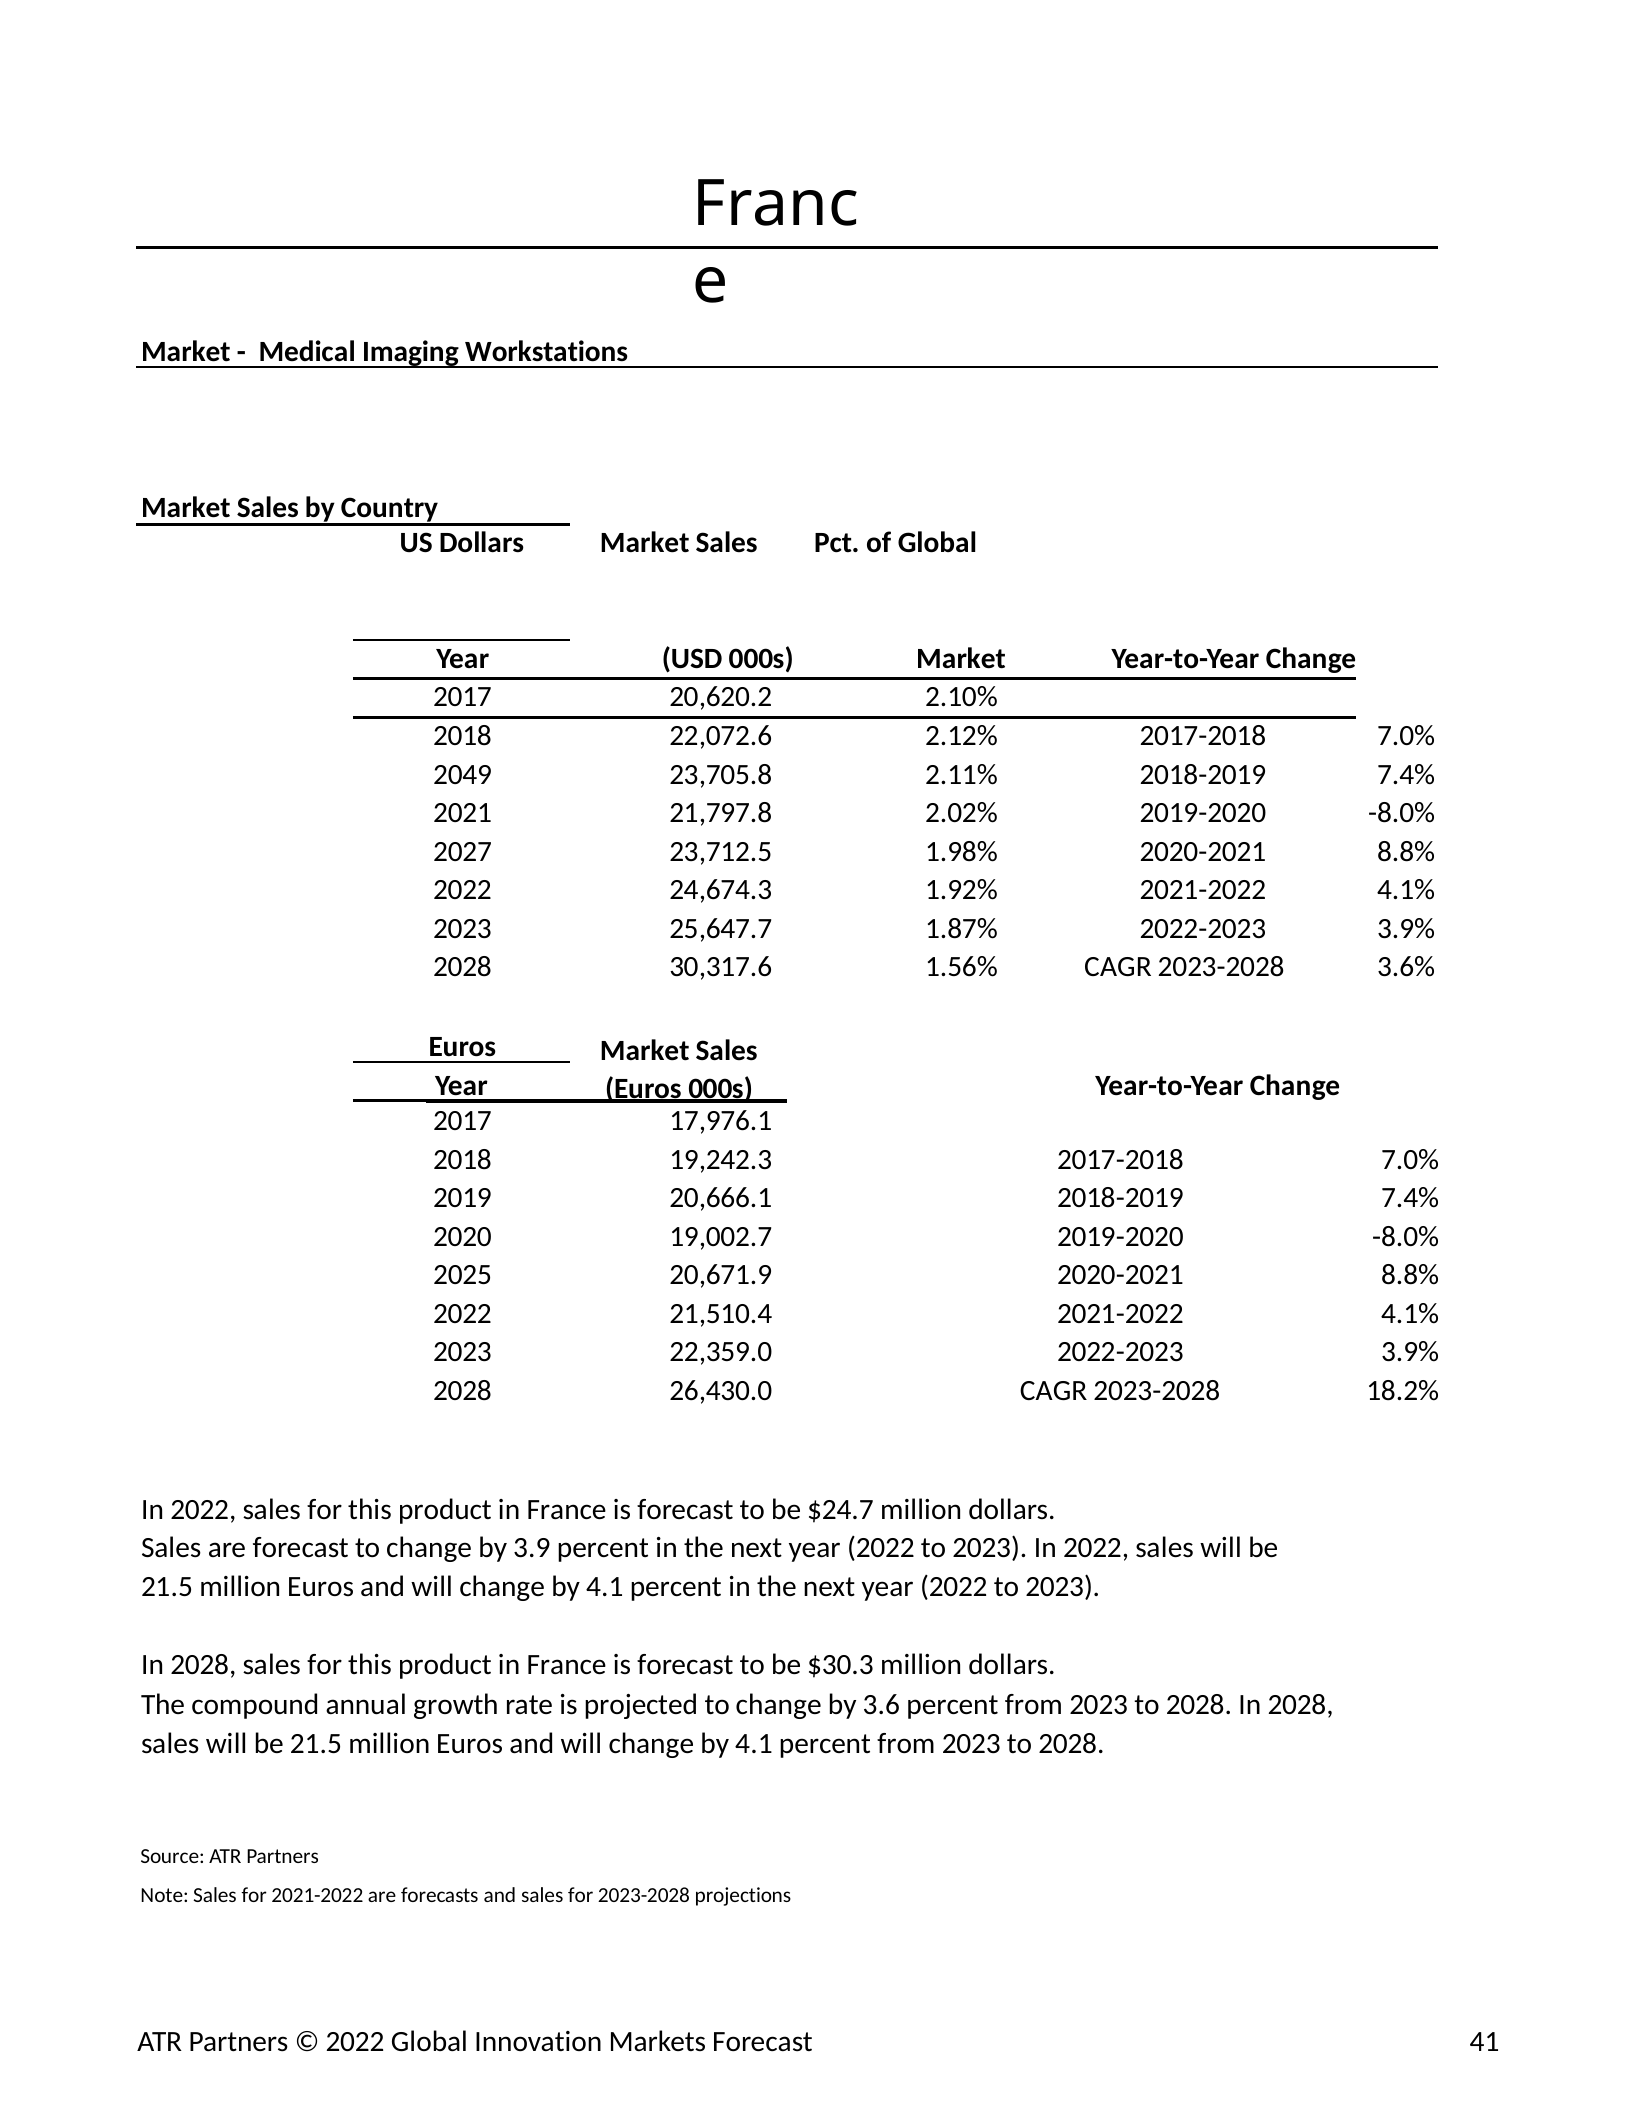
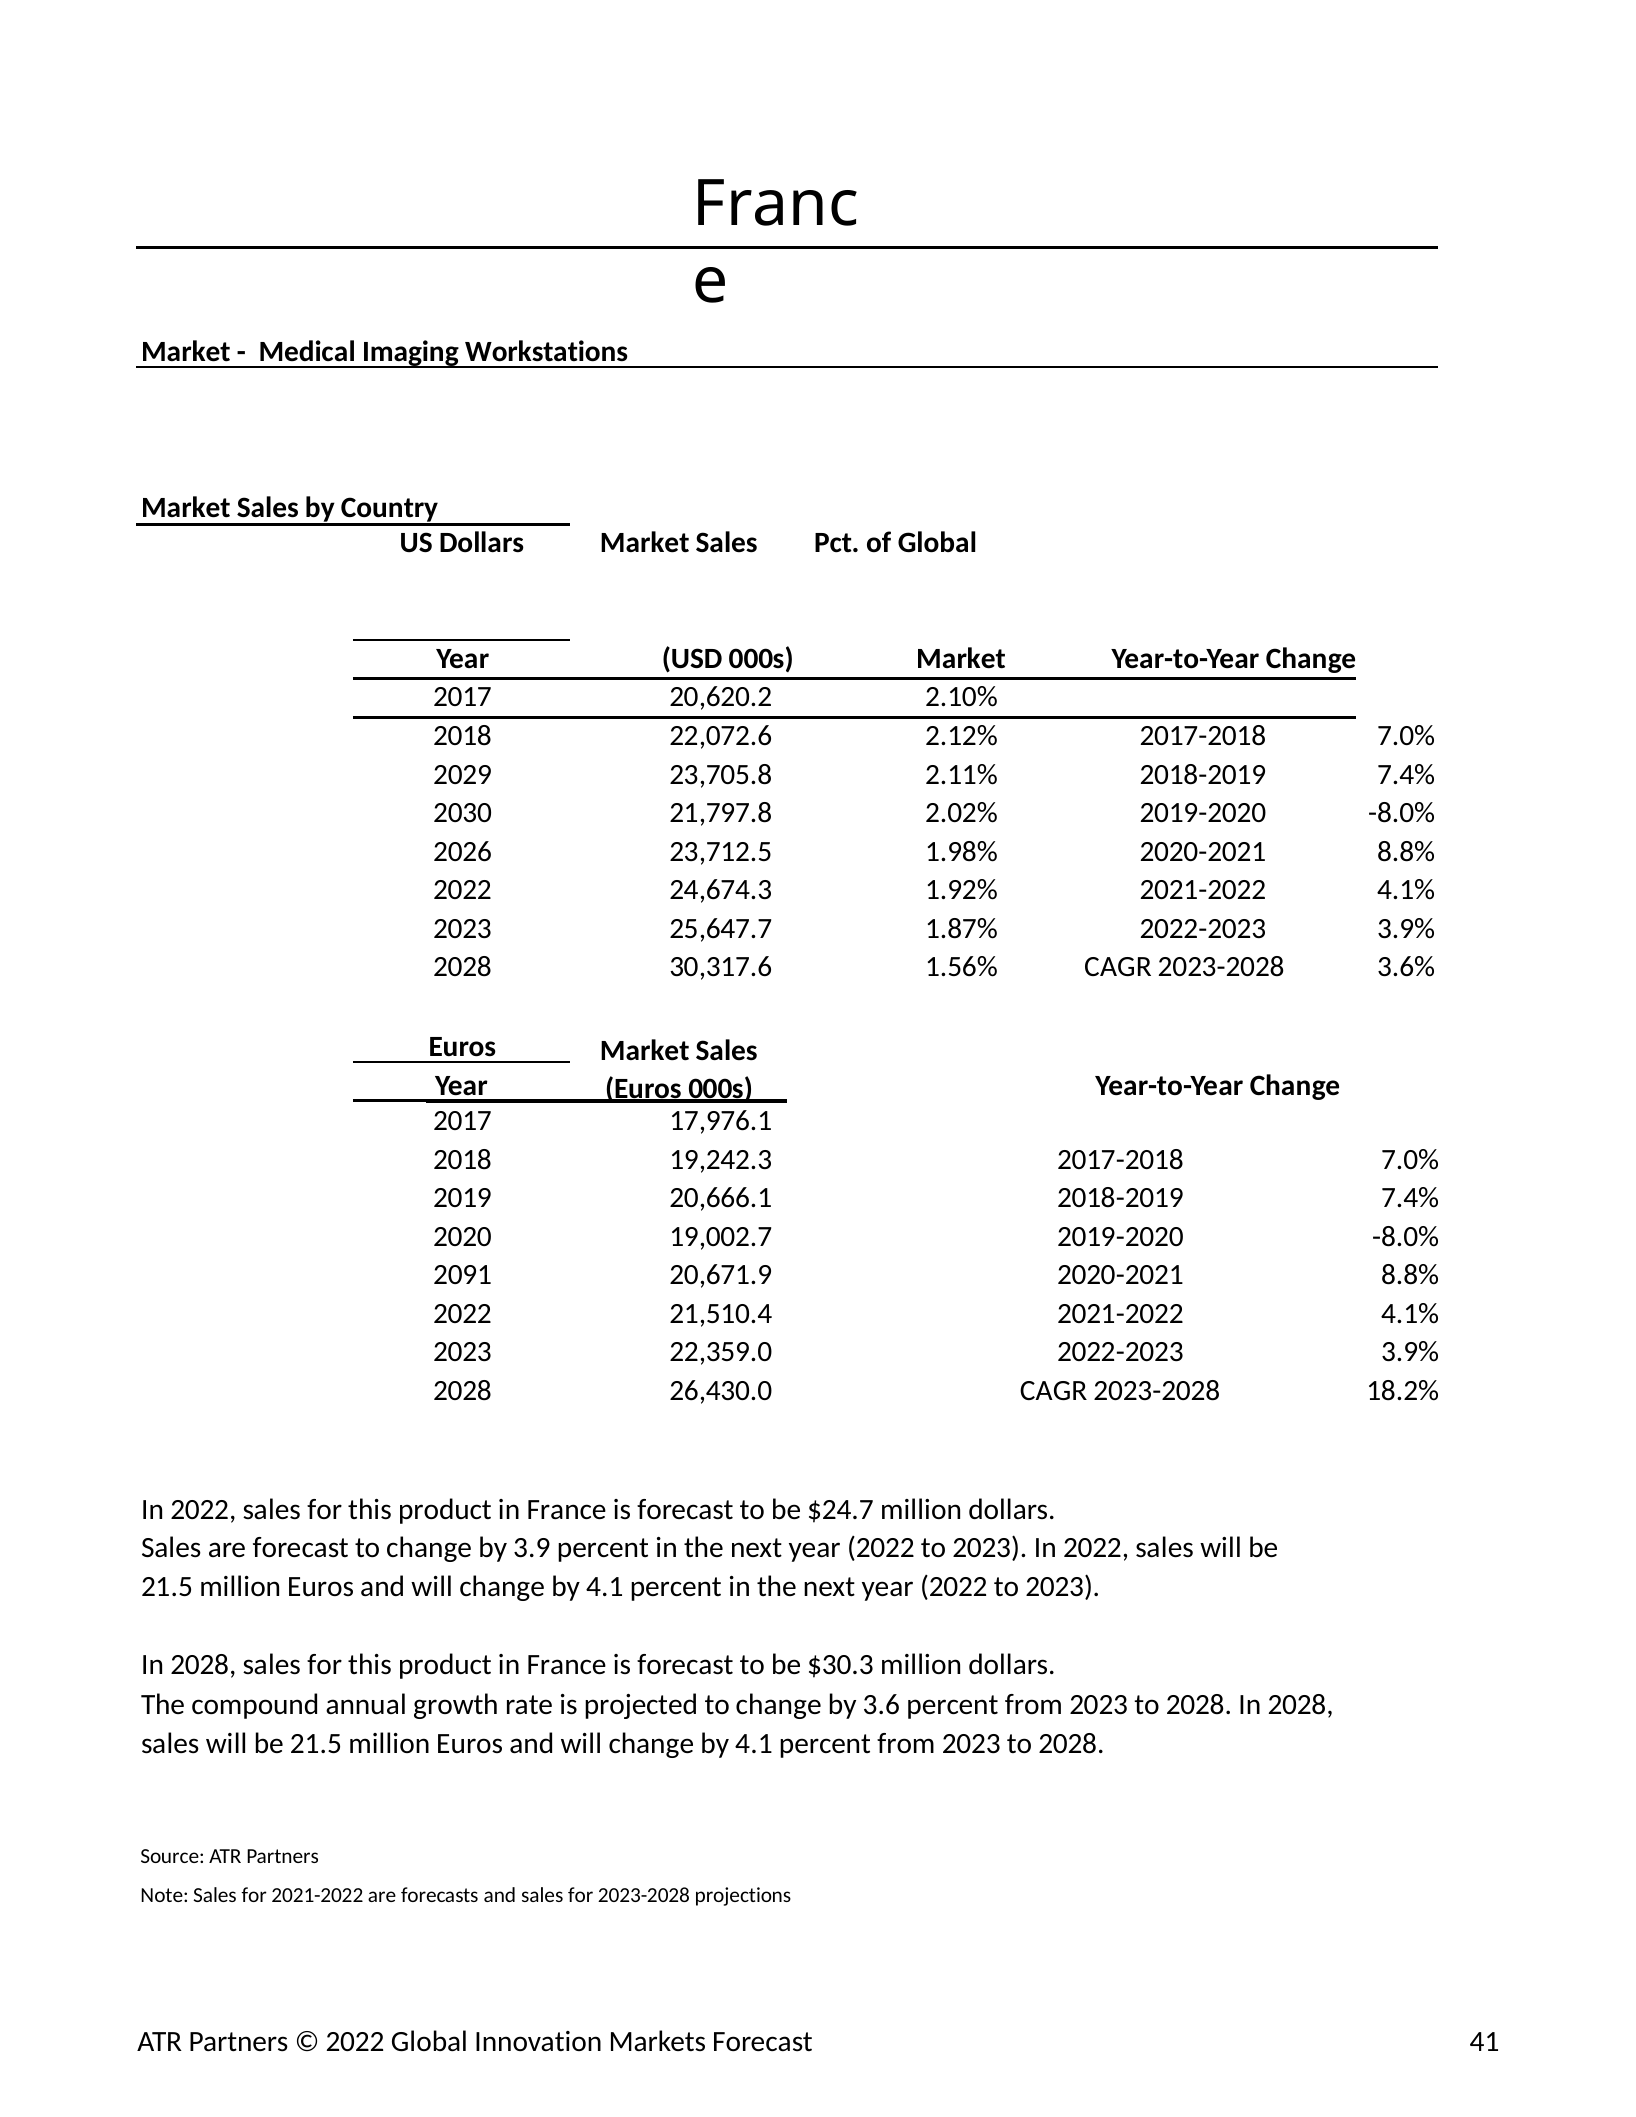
2049: 2049 -> 2029
2021: 2021 -> 2030
2027: 2027 -> 2026
2025: 2025 -> 2091
